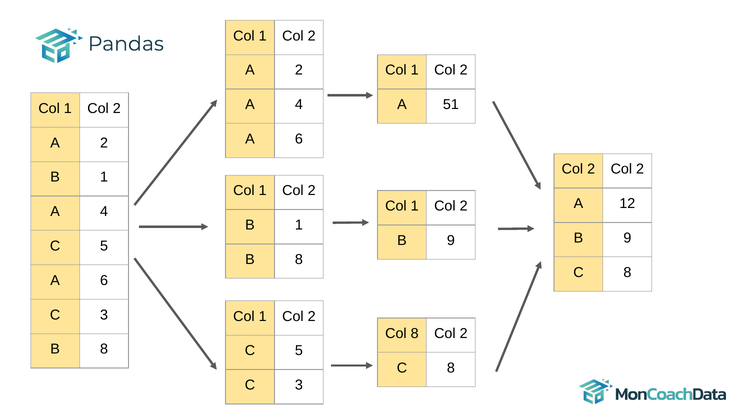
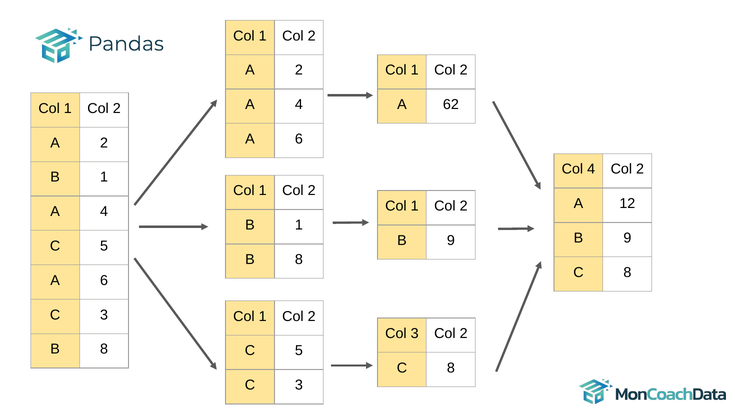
51: 51 -> 62
2 at (591, 169): 2 -> 4
Col 8: 8 -> 3
